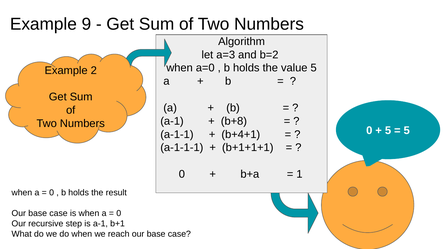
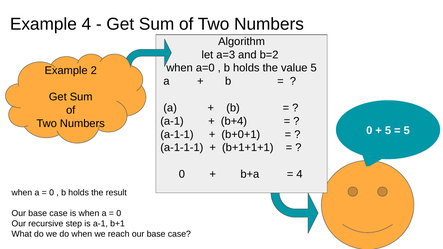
Example 9: 9 -> 4
b+8: b+8 -> b+4
b+4+1: b+4+1 -> b+0+1
1 at (299, 174): 1 -> 4
